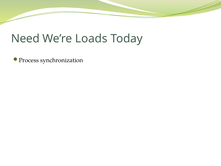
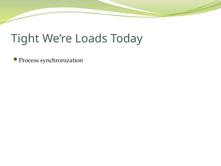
Need: Need -> Tight
